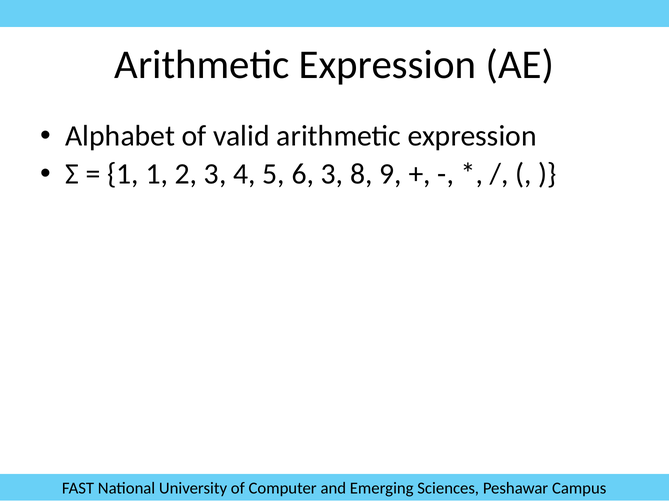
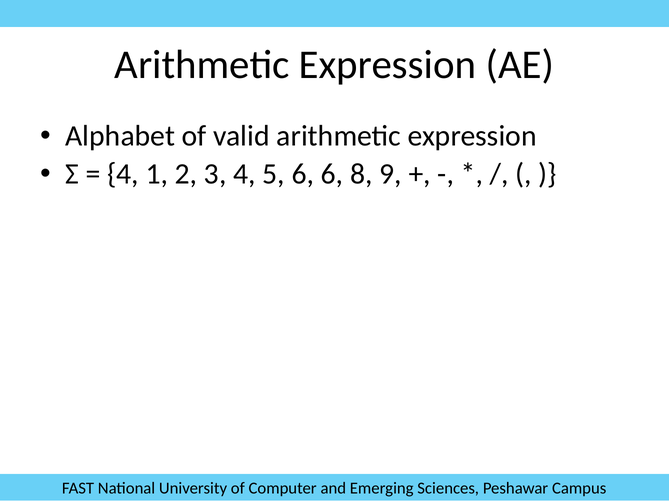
1 at (123, 174): 1 -> 4
6 3: 3 -> 6
